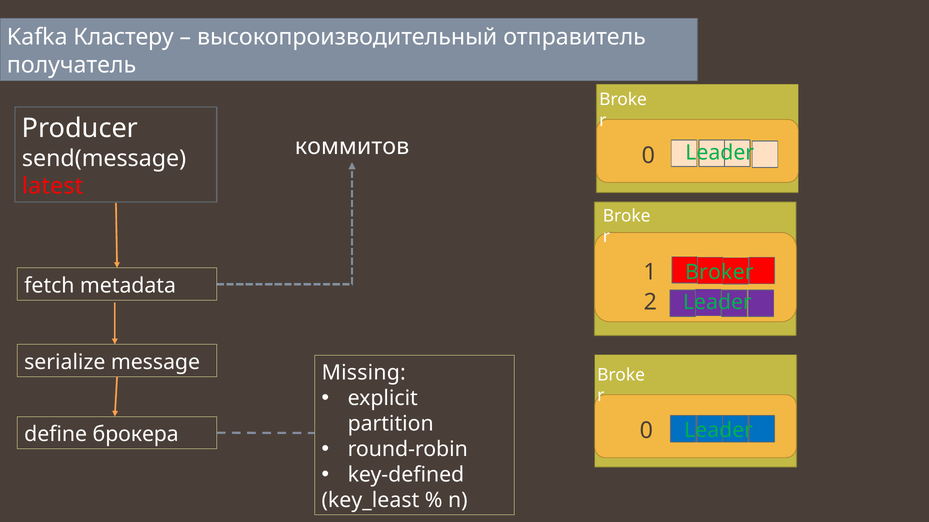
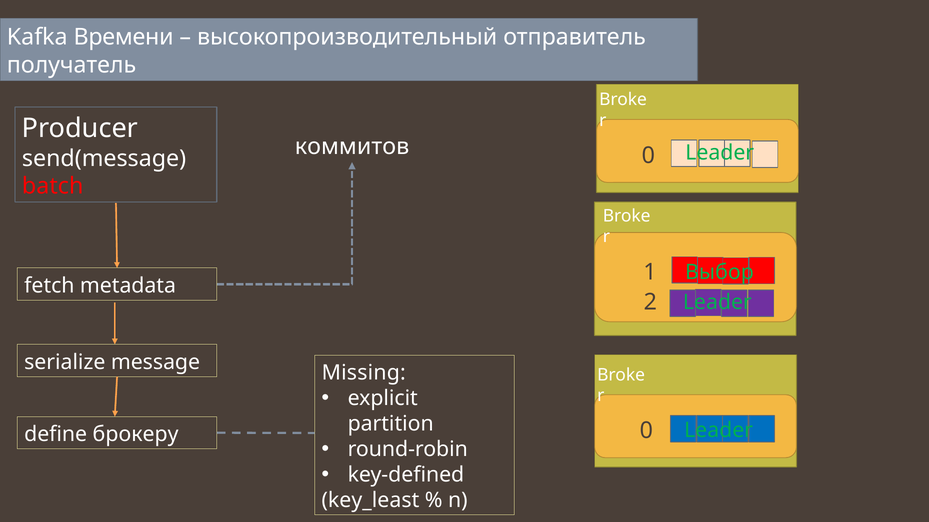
Кластеру: Кластеру -> Времени
latest: latest -> batch
Broker: Broker -> Выбор
брокера: брокера -> брокеру
